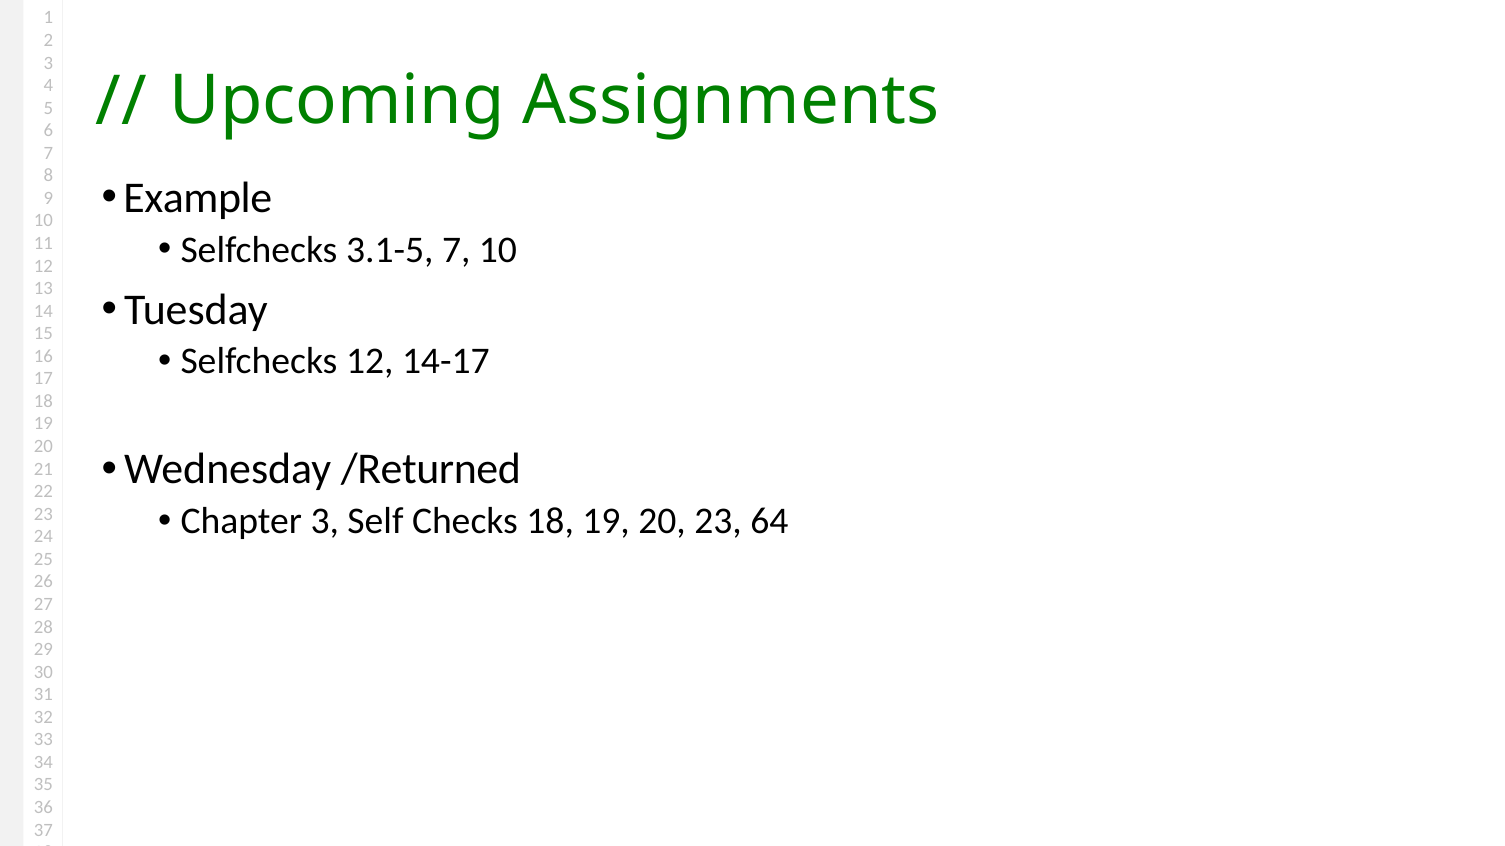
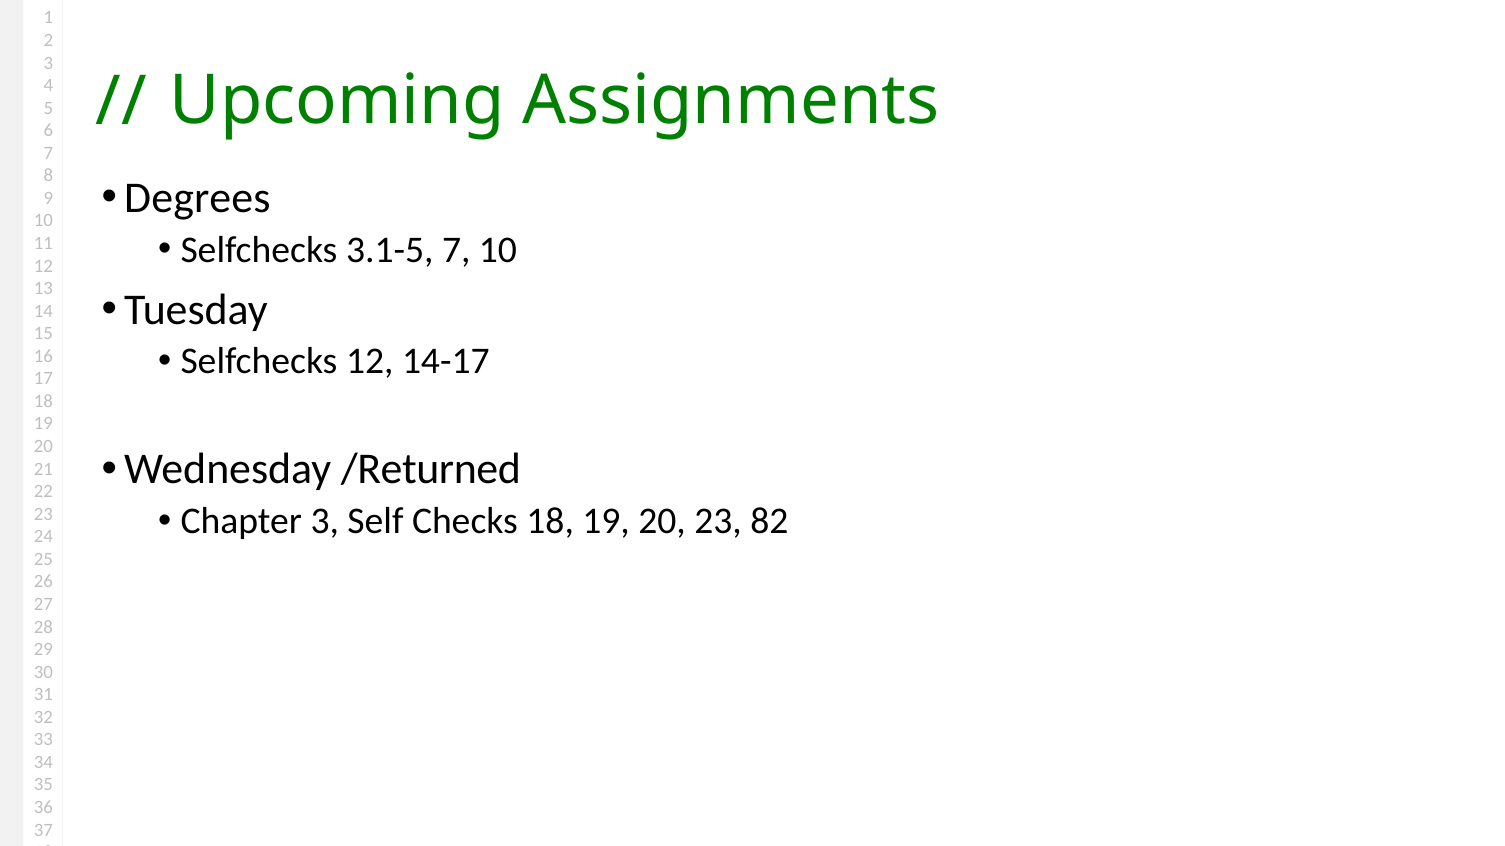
Example: Example -> Degrees
64: 64 -> 82
